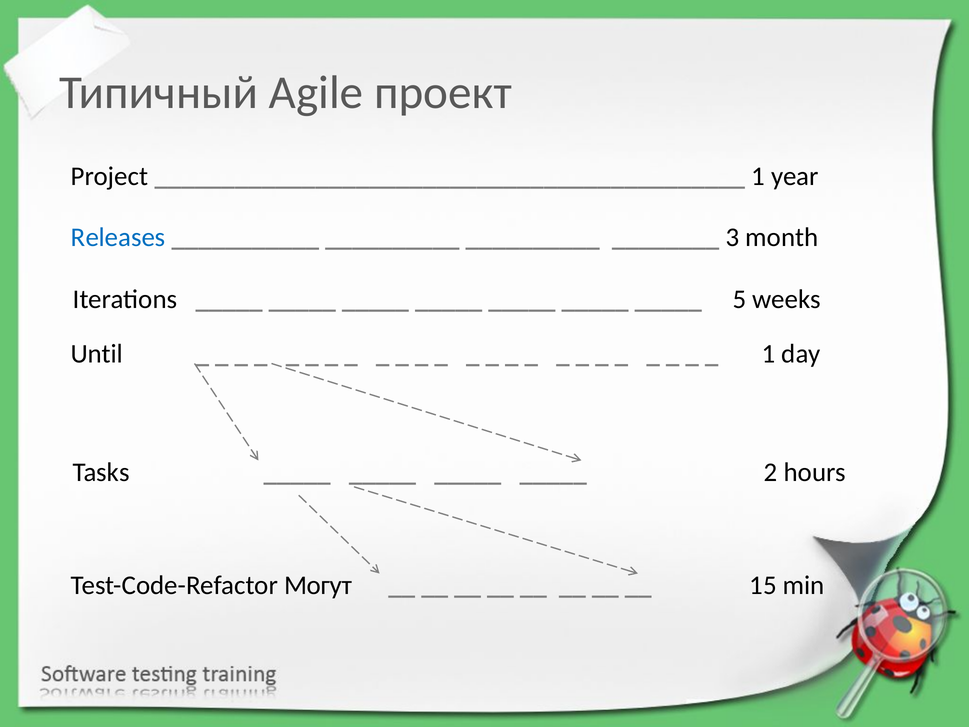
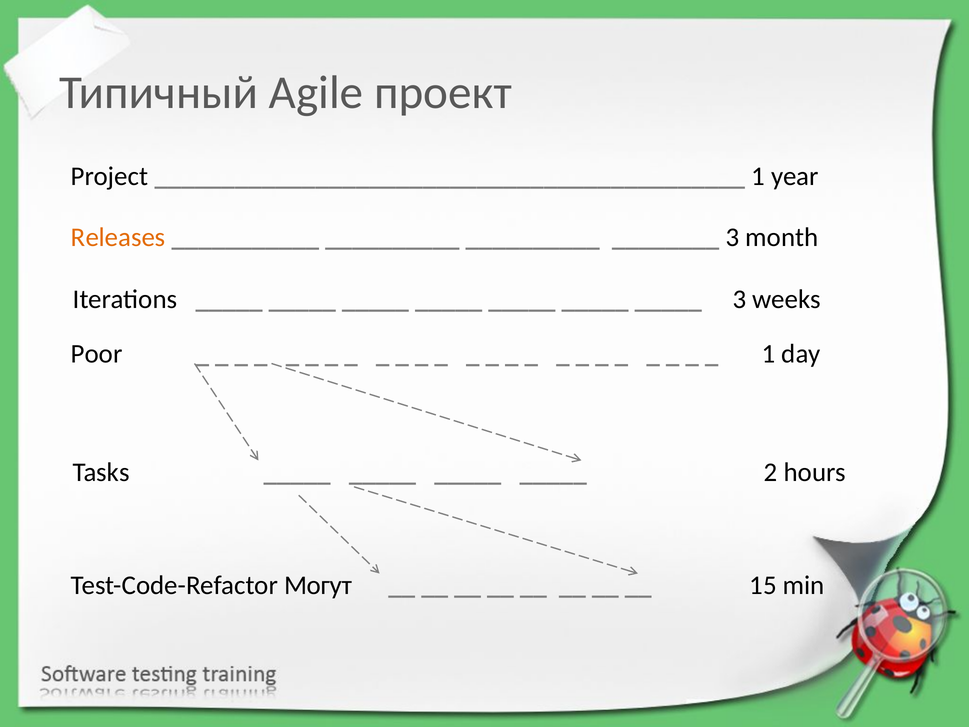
Releases colour: blue -> orange
5 at (739, 299): 5 -> 3
Until: Until -> Poor
